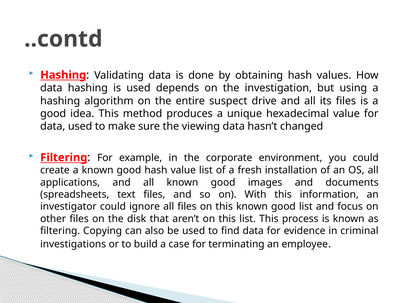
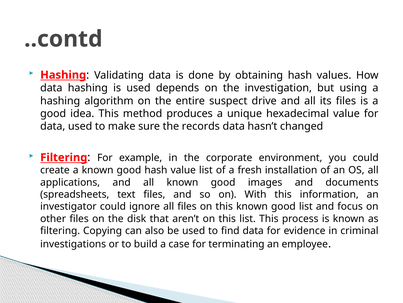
viewing: viewing -> records
